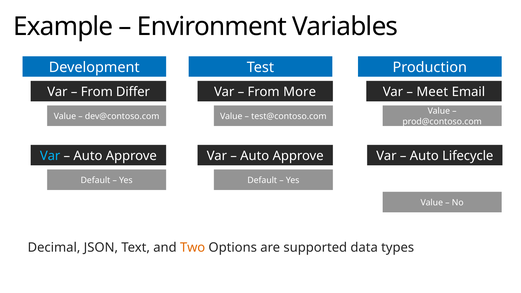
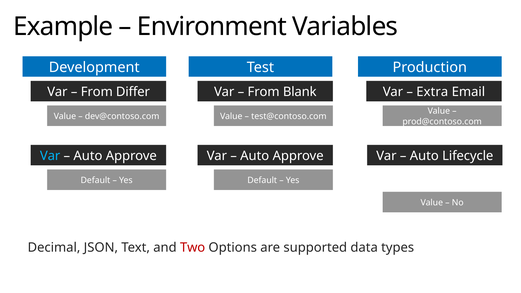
More: More -> Blank
Meet: Meet -> Extra
Two colour: orange -> red
